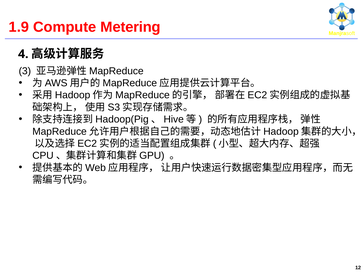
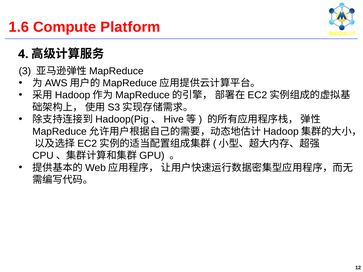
1.9: 1.9 -> 1.6
Metering: Metering -> Platform
